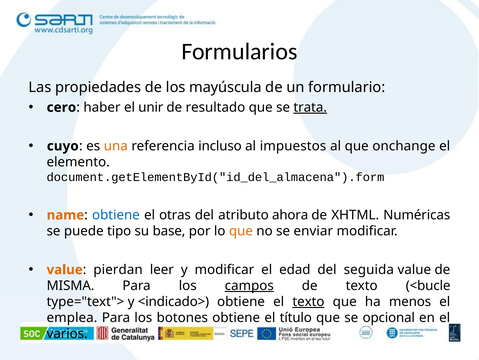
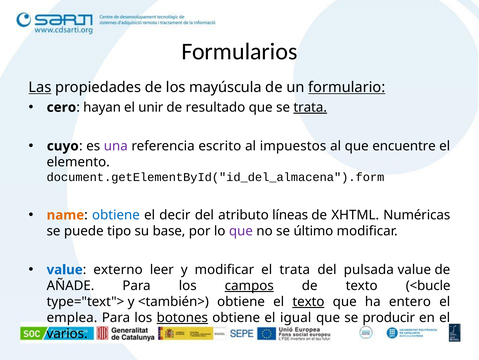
Las underline: none -> present
formulario underline: none -> present
haber: haber -> hayan
una colour: orange -> purple
incluso: incluso -> escrito
onchange: onchange -> encuentre
otras: otras -> decir
ahora: ahora -> líneas
que at (241, 231) colour: orange -> purple
enviar: enviar -> último
value at (65, 269) colour: orange -> blue
pierdan: pierdan -> externo
el edad: edad -> trata
seguida: seguida -> pulsada
MISMA: MISMA -> AÑADE
<indicado>: <indicado> -> <también>
menos: menos -> entero
botones underline: none -> present
título: título -> igual
opcional: opcional -> producir
